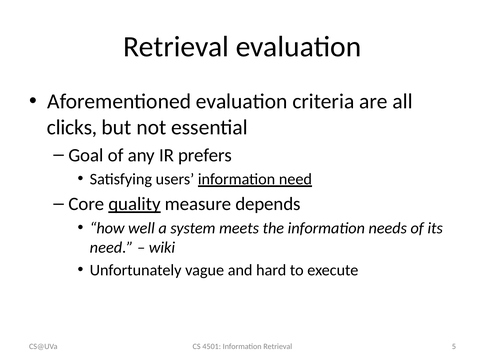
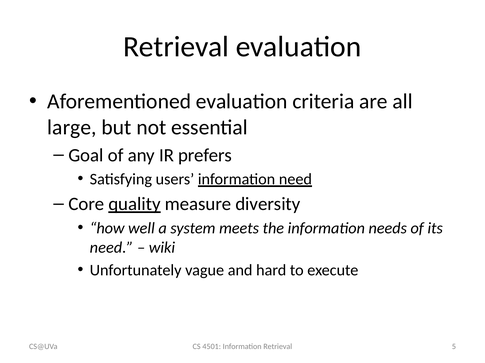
clicks: clicks -> large
depends: depends -> diversity
